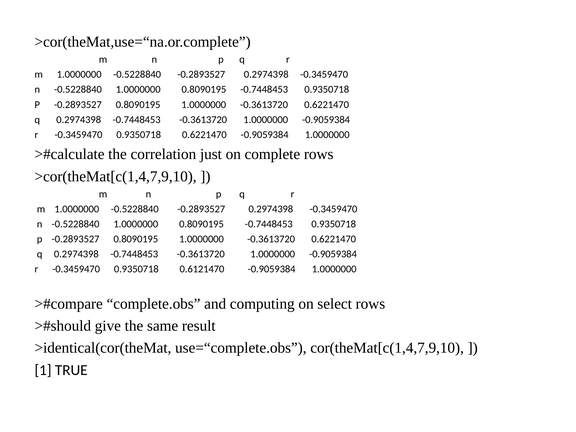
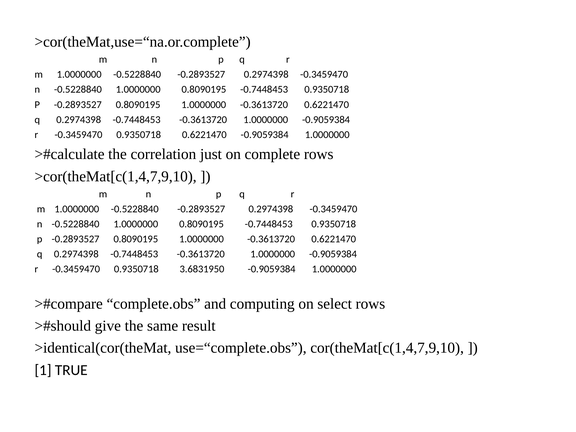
0.6121470: 0.6121470 -> 3.6831950
